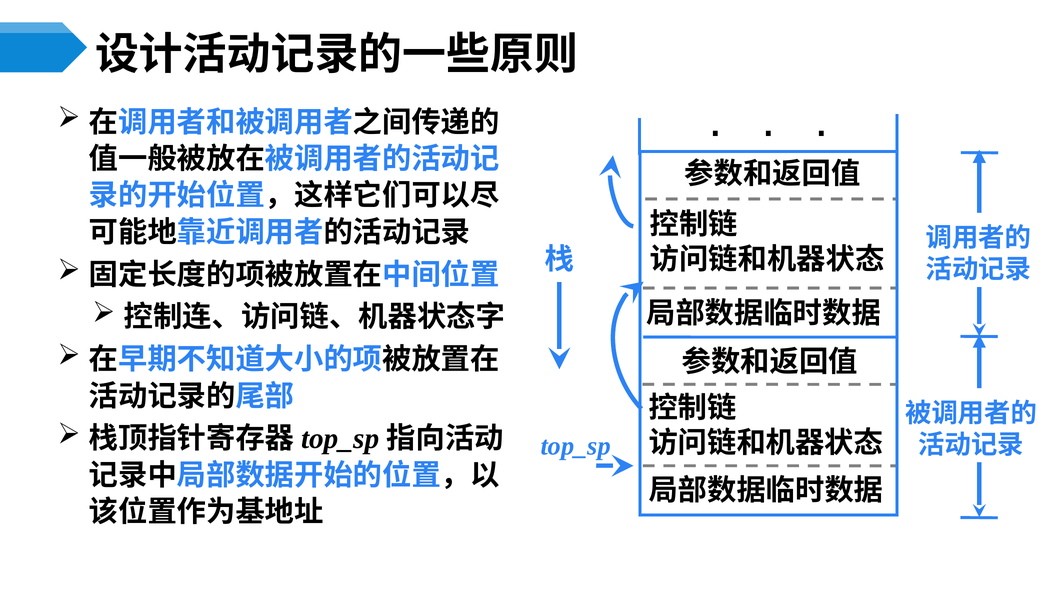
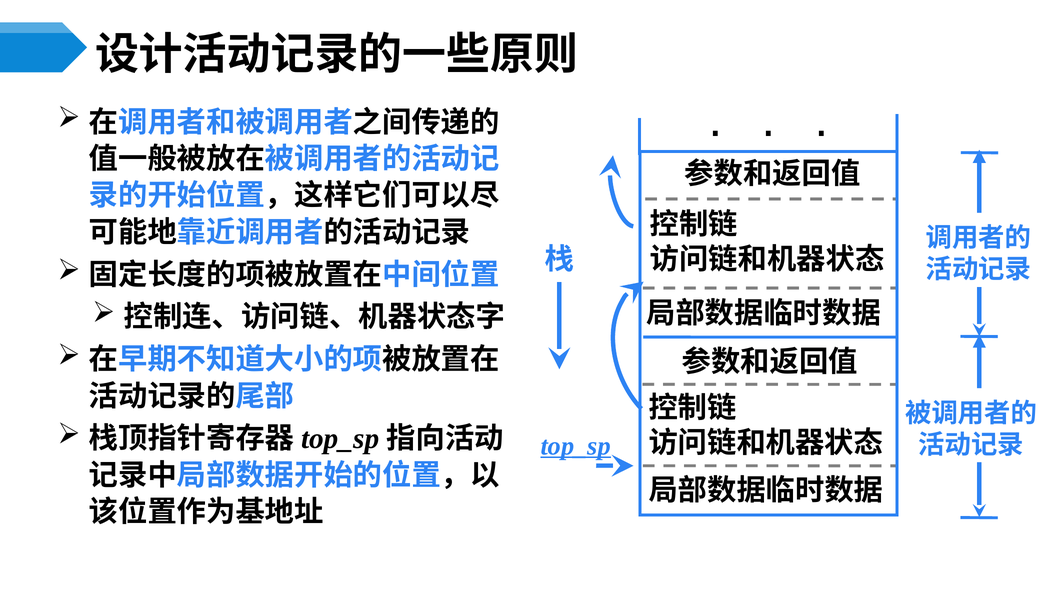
top_sp underline: none -> present
